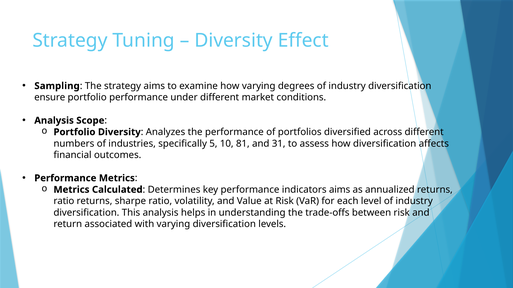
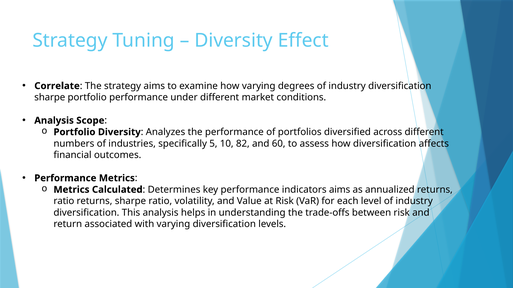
Sampling: Sampling -> Correlate
ensure at (50, 98): ensure -> sharpe
81: 81 -> 82
31: 31 -> 60
